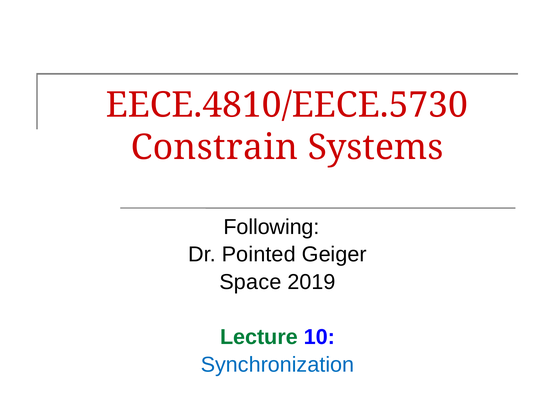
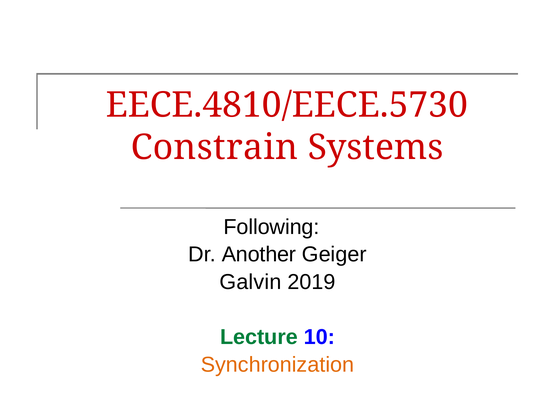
Pointed: Pointed -> Another
Space: Space -> Galvin
Synchronization colour: blue -> orange
